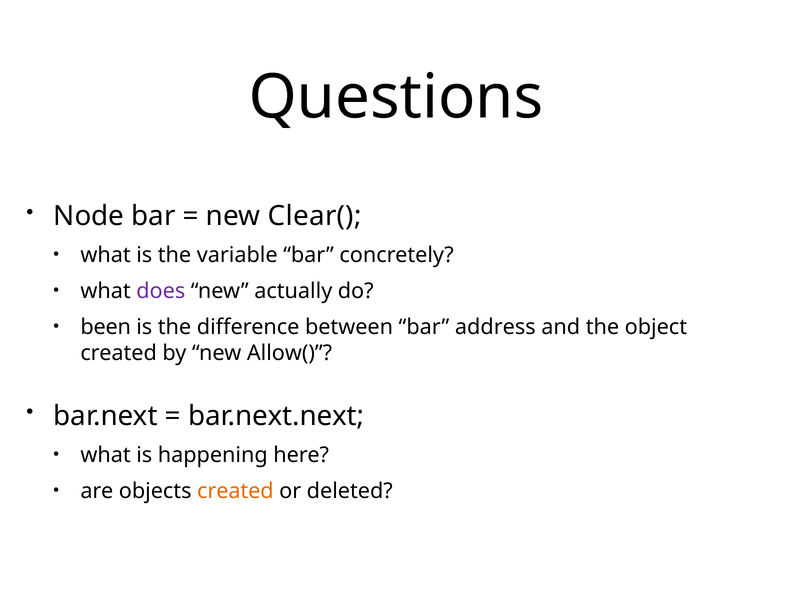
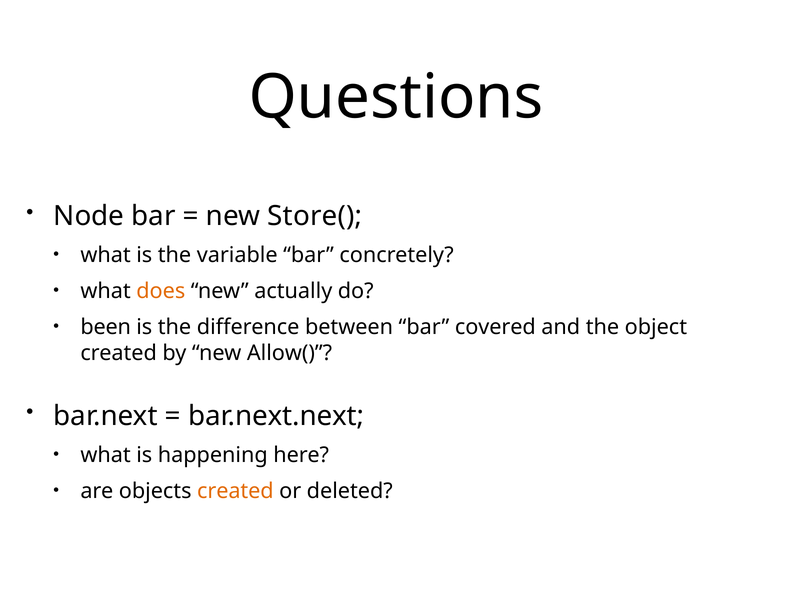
Clear(: Clear( -> Store(
does colour: purple -> orange
address: address -> covered
